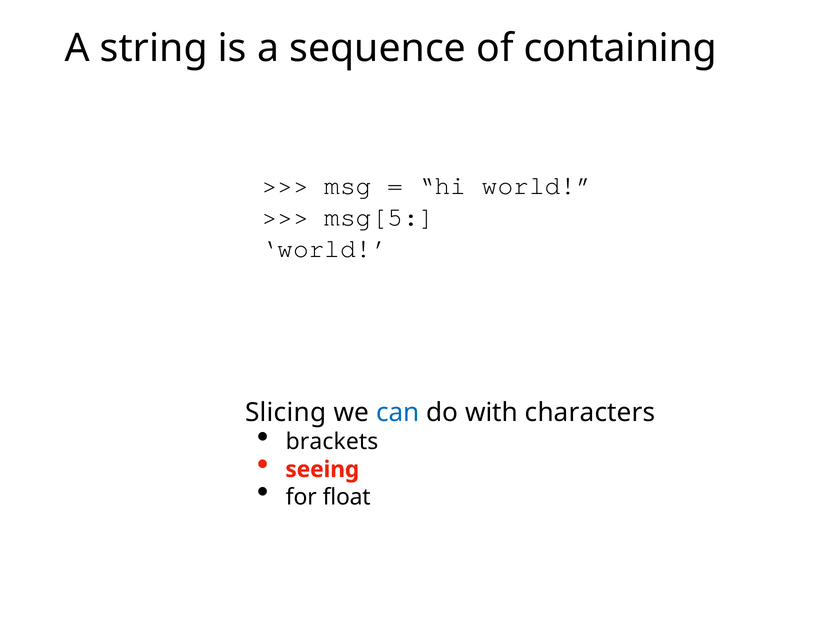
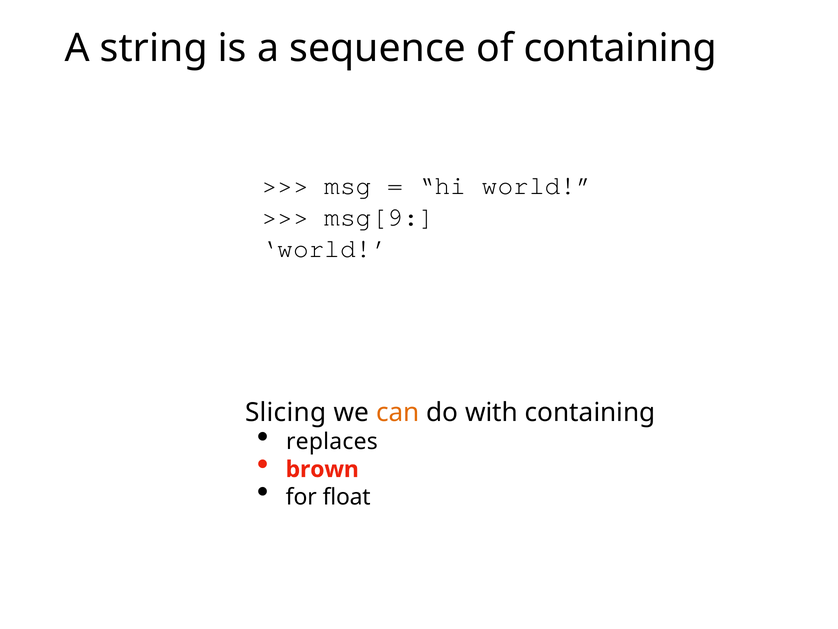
msg[5: msg[5 -> msg[9
can colour: blue -> orange
with characters: characters -> containing
brackets: brackets -> replaces
seeing: seeing -> brown
